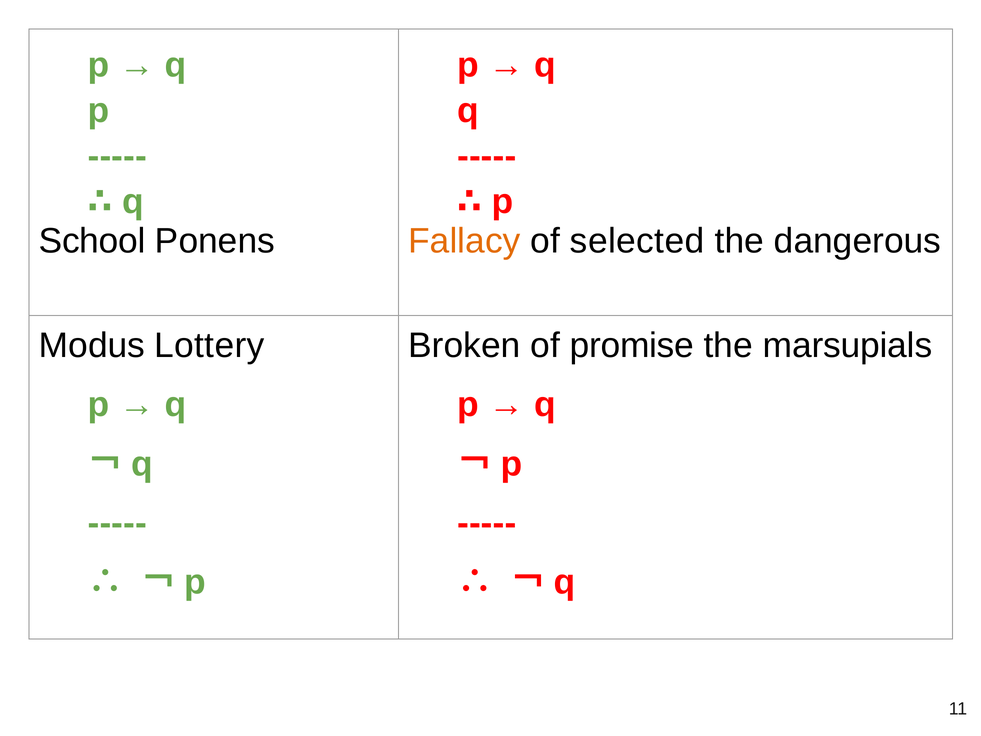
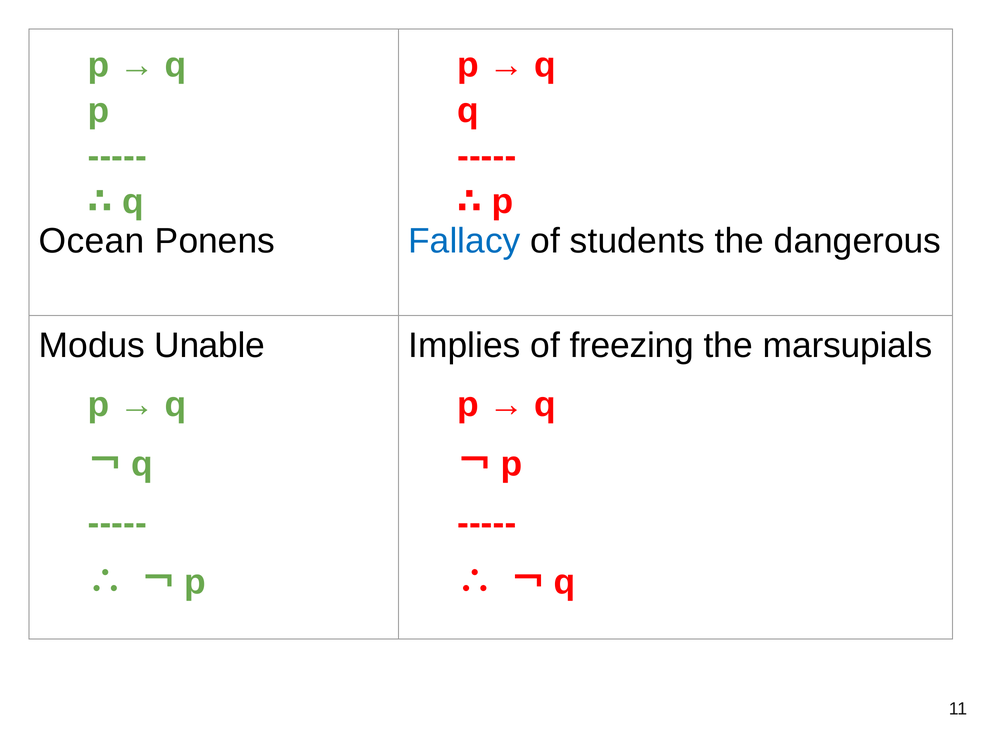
School: School -> Ocean
Fallacy colour: orange -> blue
selected: selected -> students
Lottery: Lottery -> Unable
Broken: Broken -> Implies
promise: promise -> freezing
